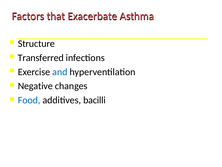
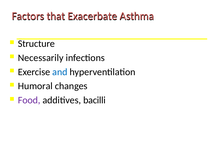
Transferred: Transferred -> Necessarily
Negative: Negative -> Humoral
Food colour: blue -> purple
